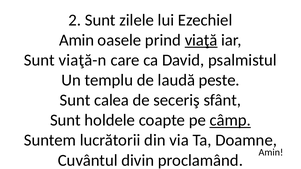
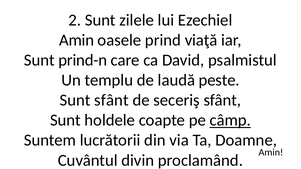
viaţă underline: present -> none
viaţă-n: viaţă-n -> prind-n
Sunt calea: calea -> sfânt
